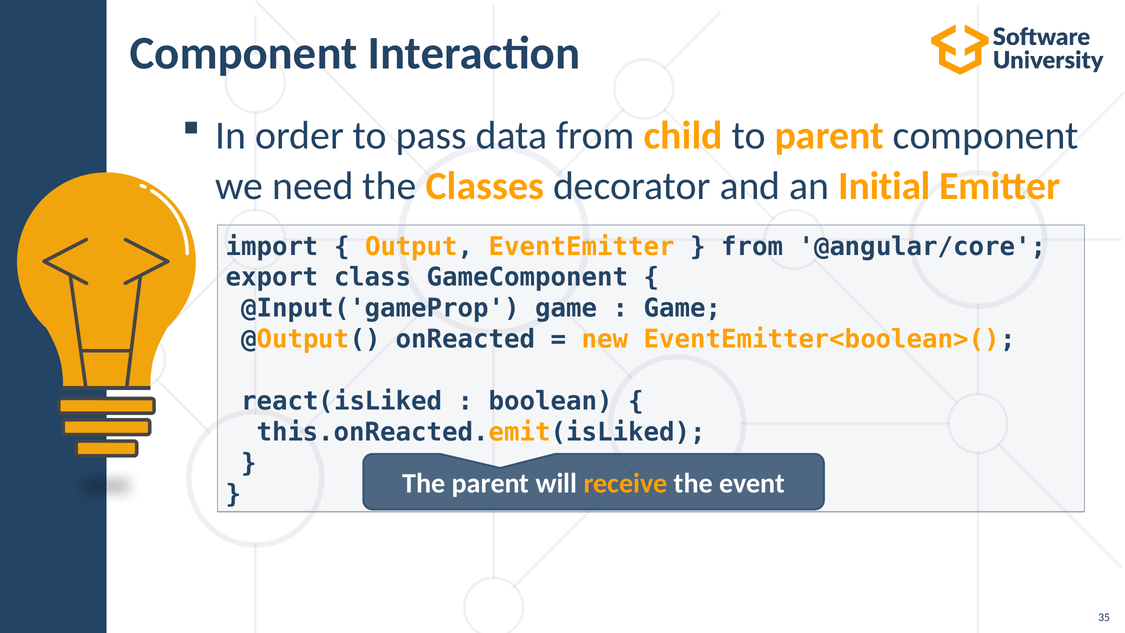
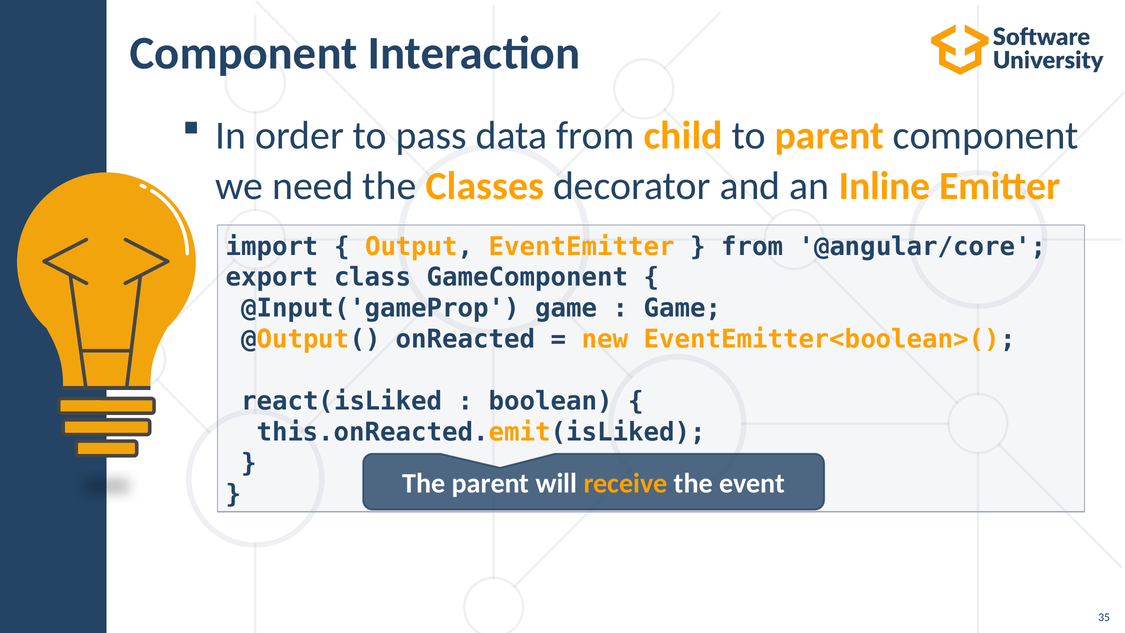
Initial: Initial -> Inline
